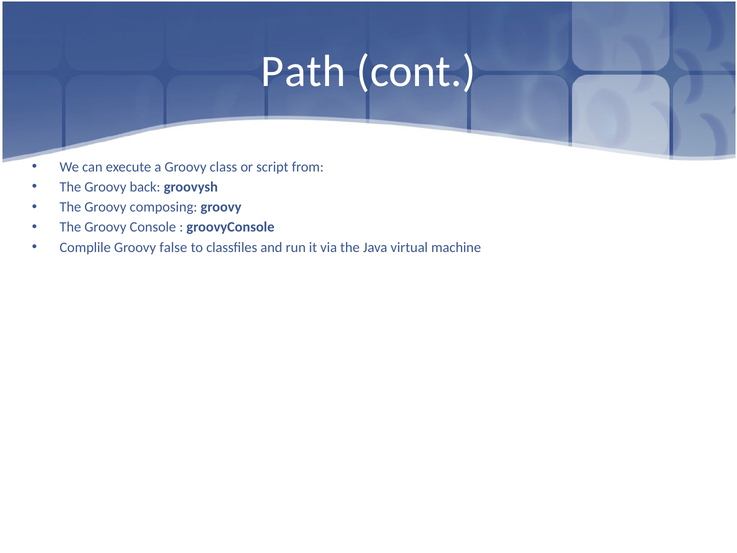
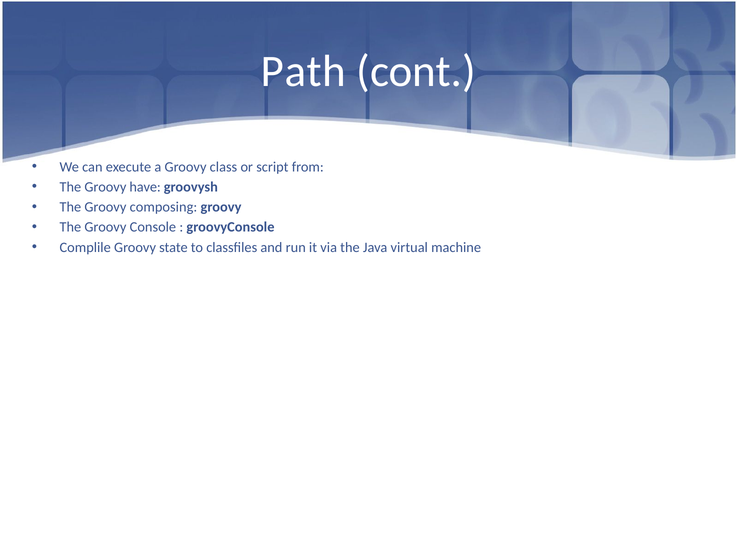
back: back -> have
false: false -> state
